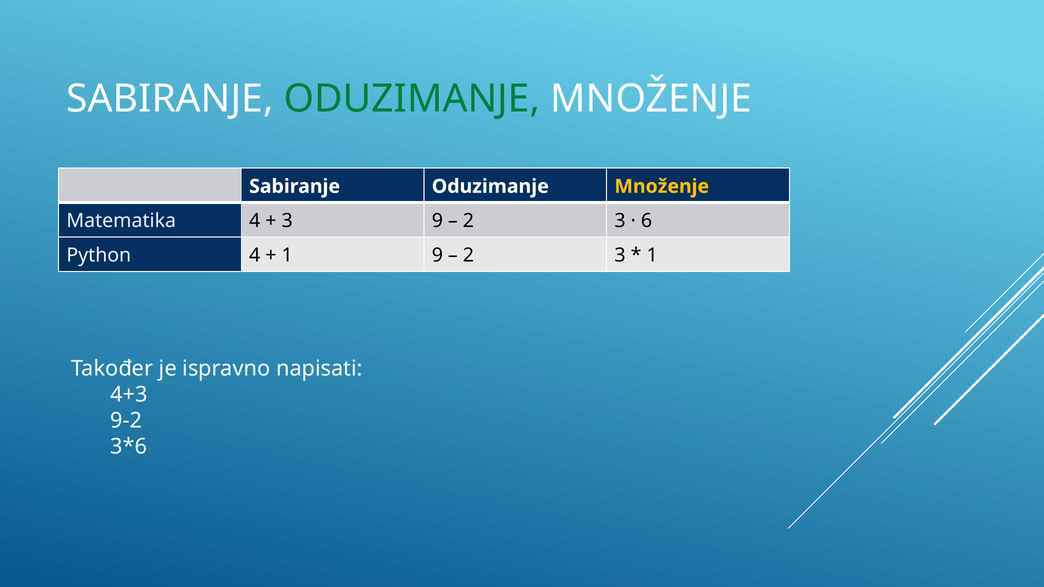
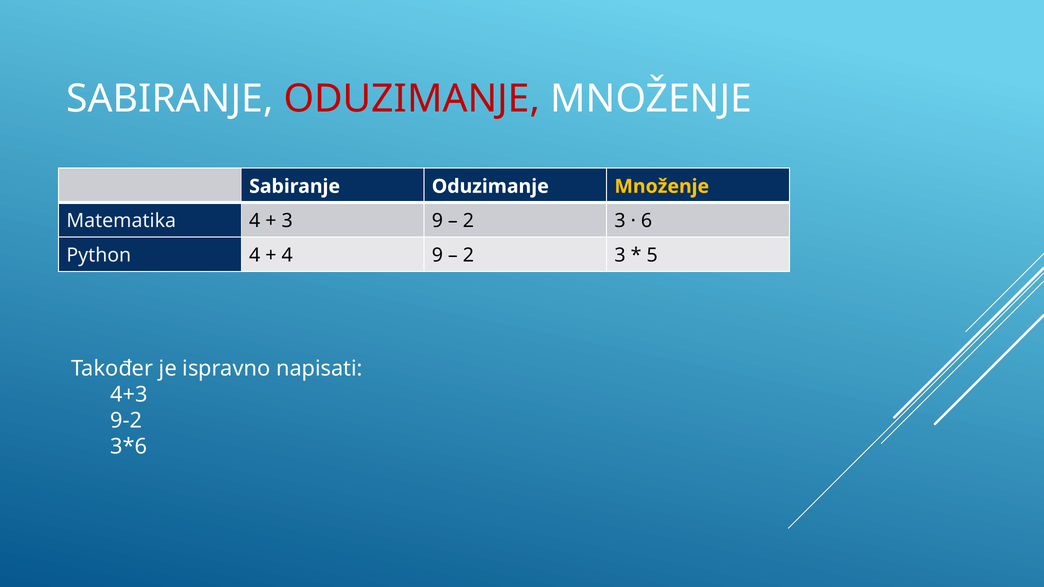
ODUZIMANJE at (412, 99) colour: green -> red
1 at (287, 255): 1 -> 4
1 at (652, 255): 1 -> 5
